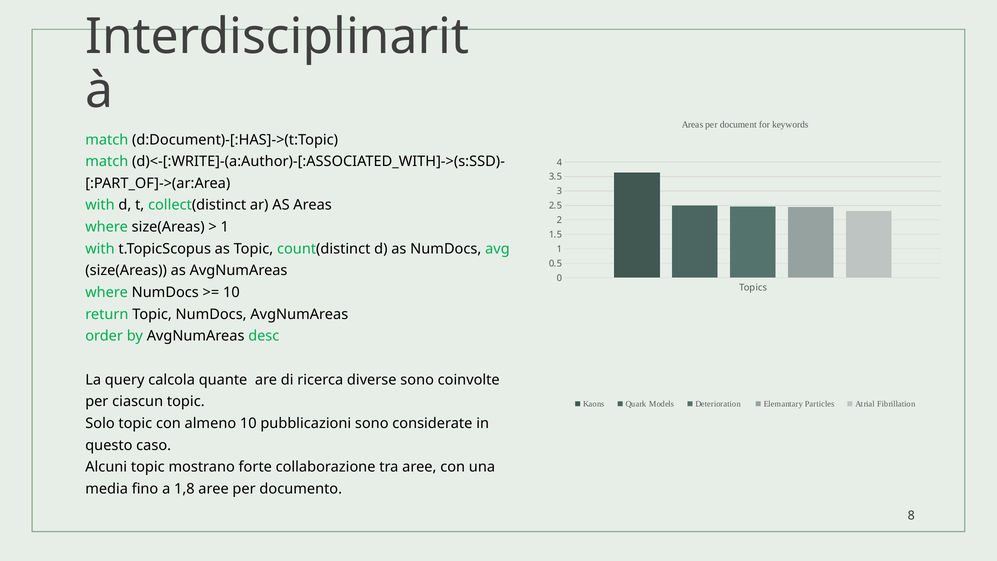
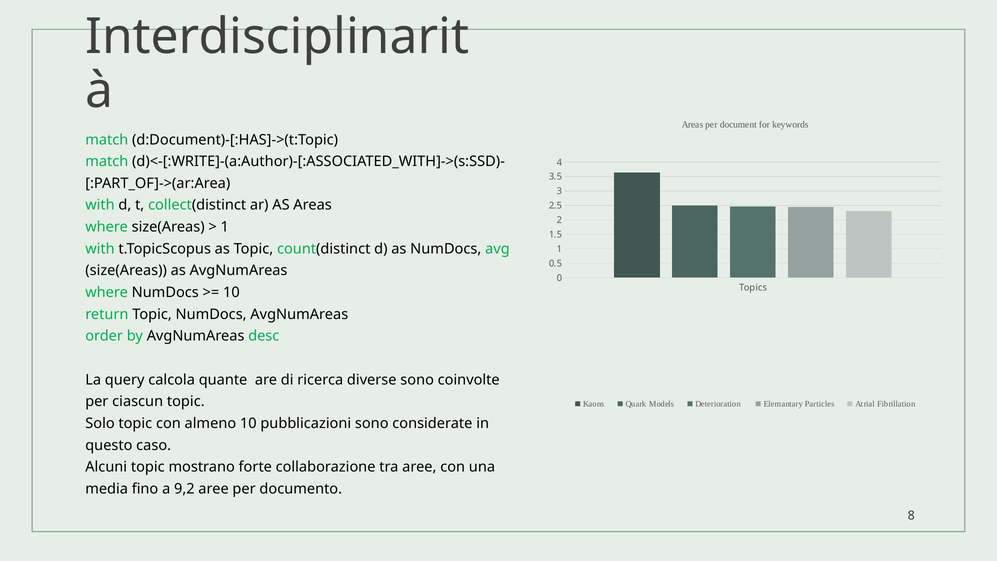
1,8: 1,8 -> 9,2
